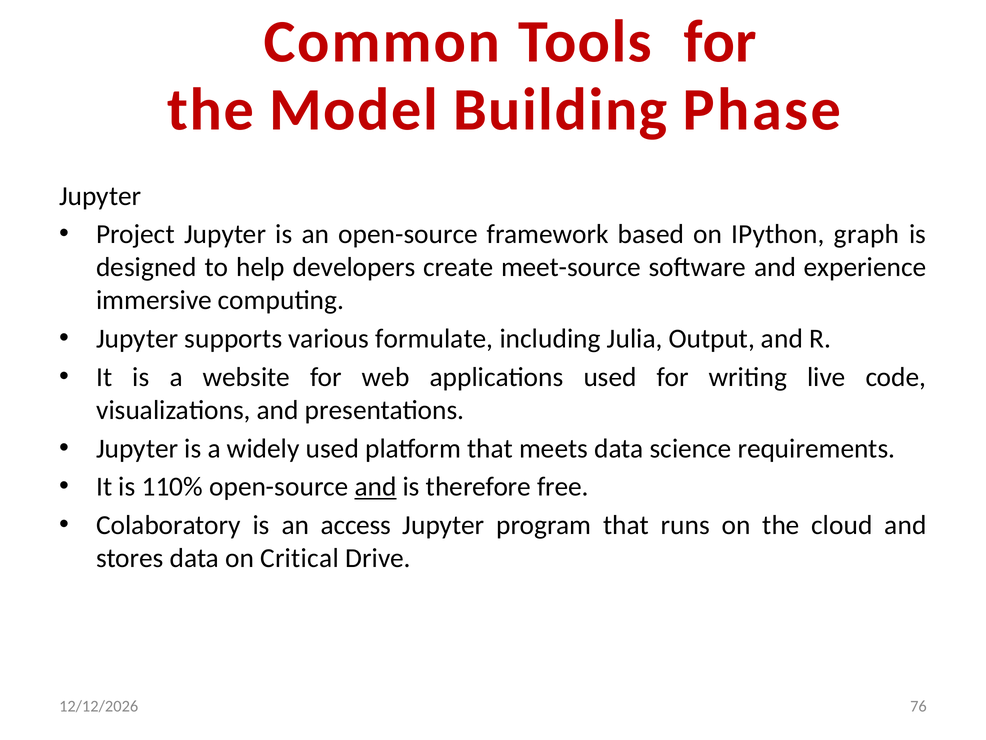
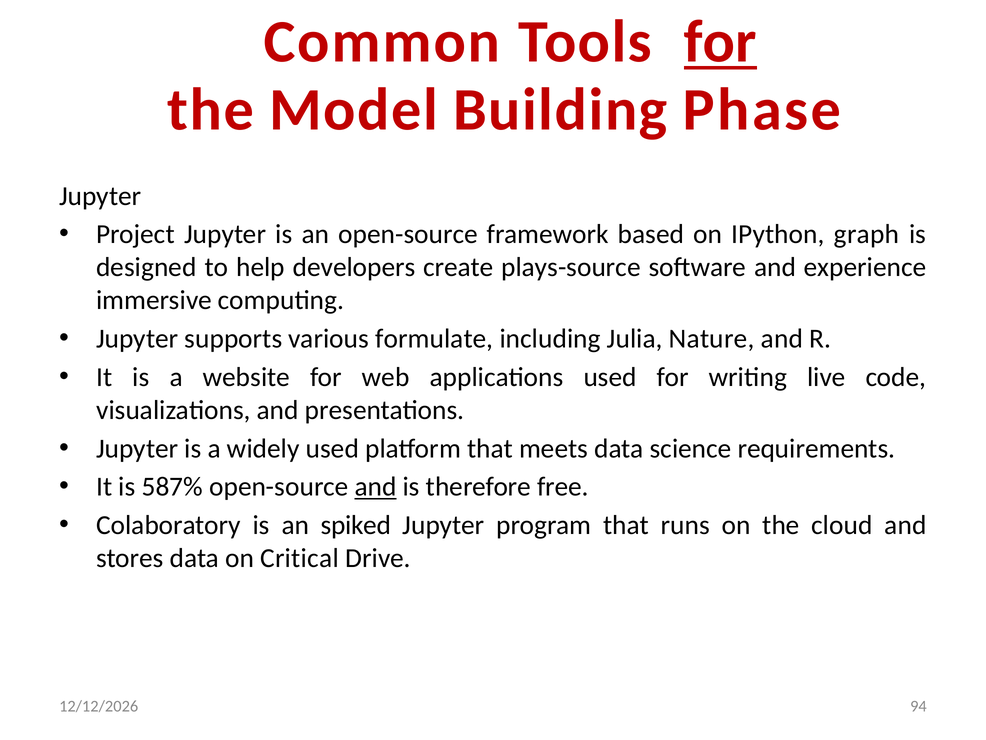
for at (720, 42) underline: none -> present
meet-source: meet-source -> plays-source
Output: Output -> Nature
110%: 110% -> 587%
access: access -> spiked
76: 76 -> 94
